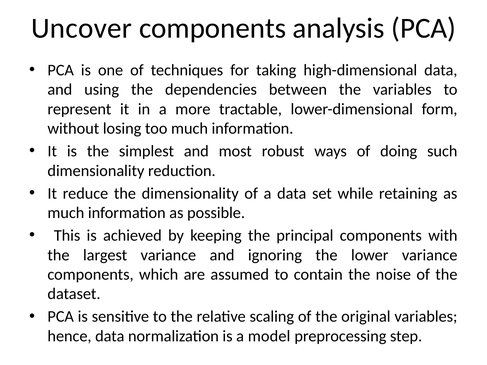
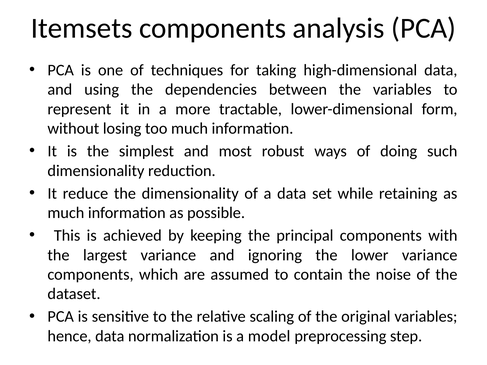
Uncover: Uncover -> Itemsets
